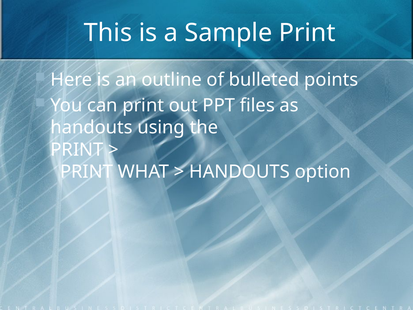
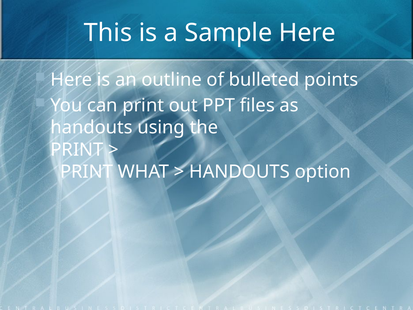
Sample Print: Print -> Here
